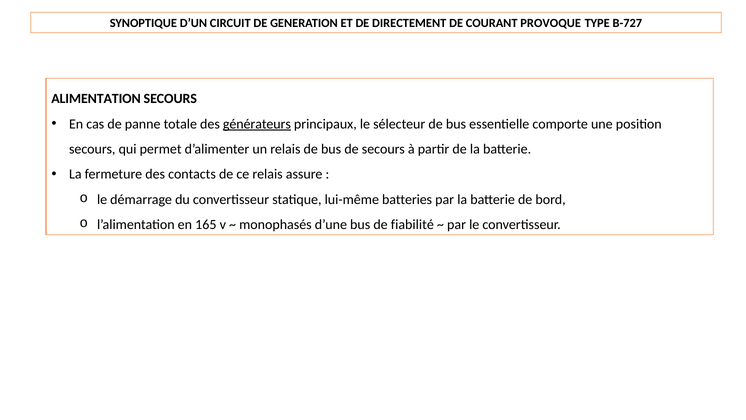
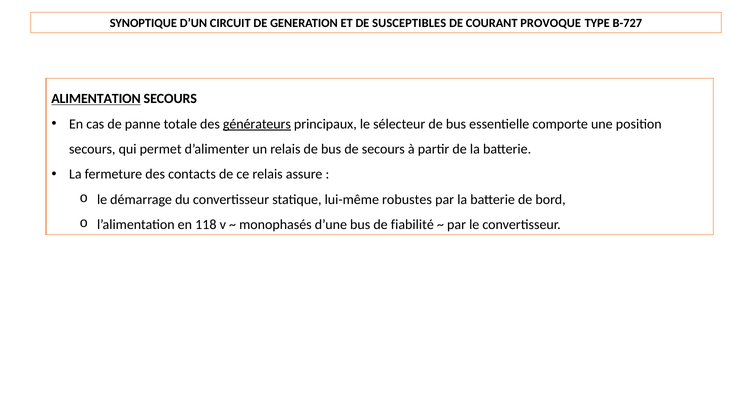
DIRECTEMENT: DIRECTEMENT -> SUSCEPTIBLES
ALIMENTATION underline: none -> present
batteries: batteries -> robustes
165: 165 -> 118
